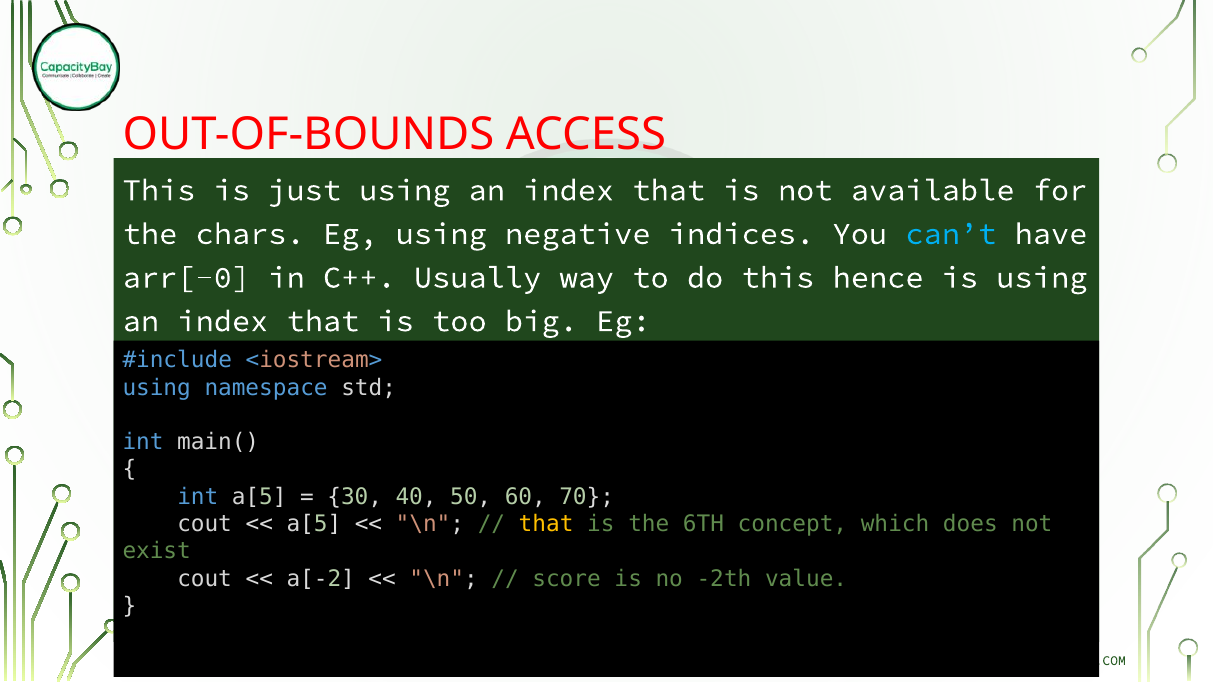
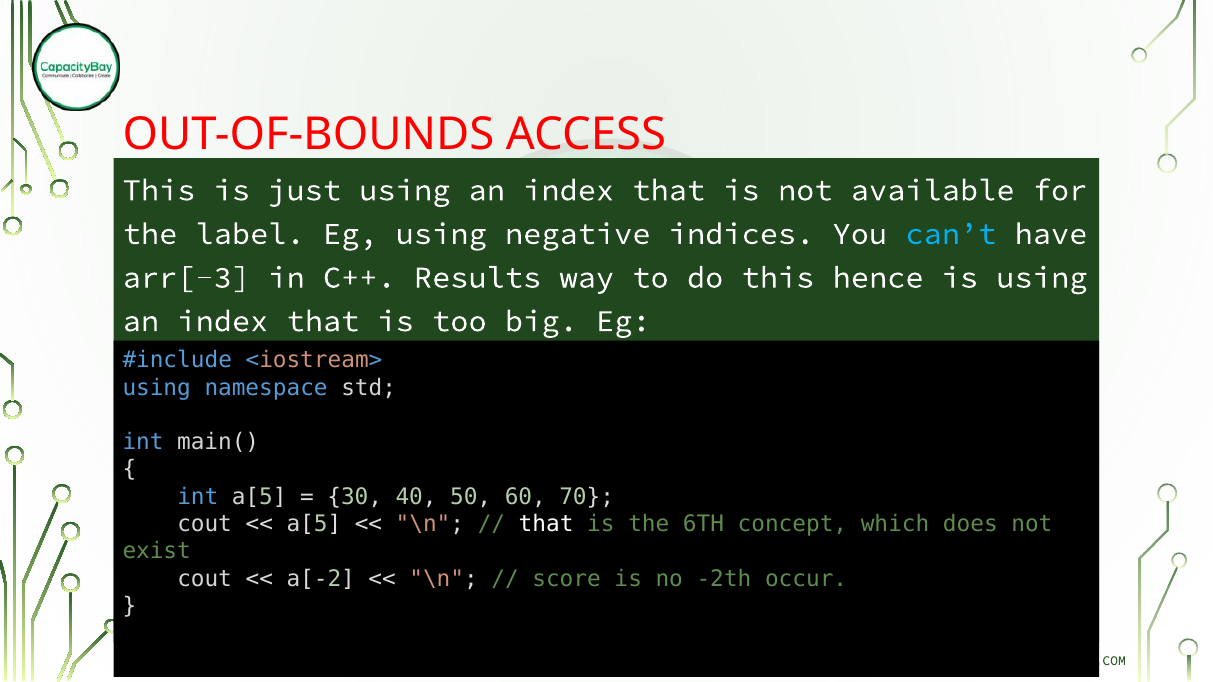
chars: chars -> label
arr[-0: arr[-0 -> arr[-3
Usually: Usually -> Results
that at (546, 524) colour: yellow -> white
value: value -> occur
